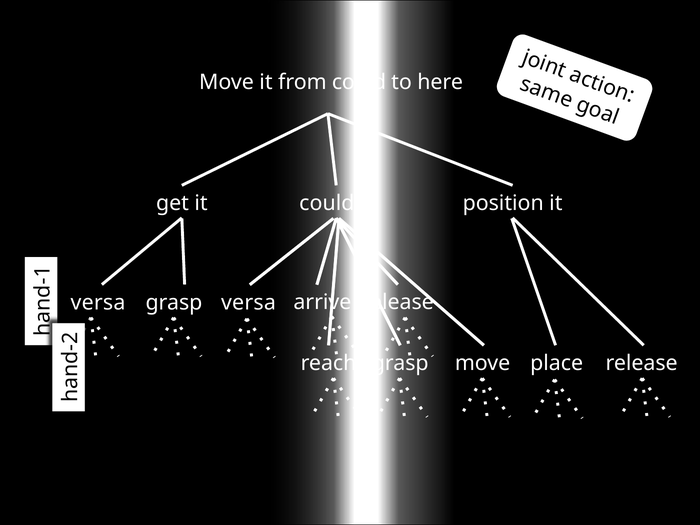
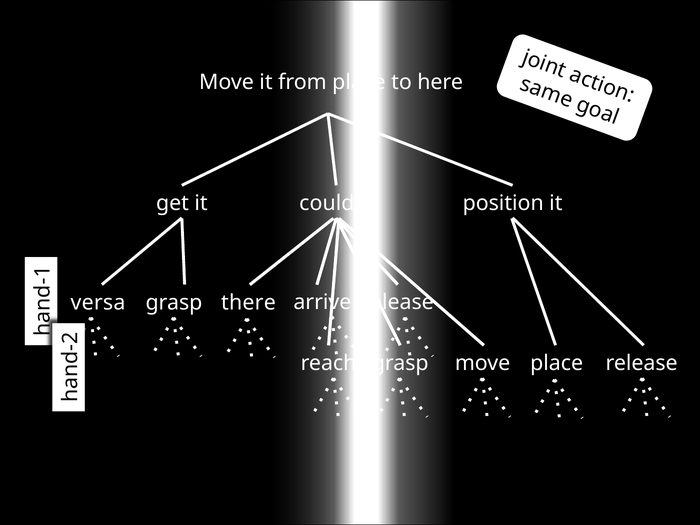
from could: could -> place
versa at (248, 303): versa -> there
